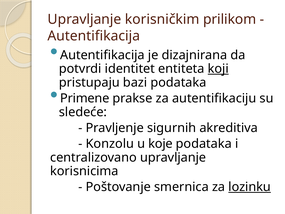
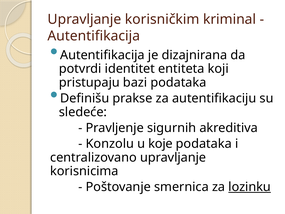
prilikom: prilikom -> kriminal
koji underline: present -> none
Primene: Primene -> Definišu
